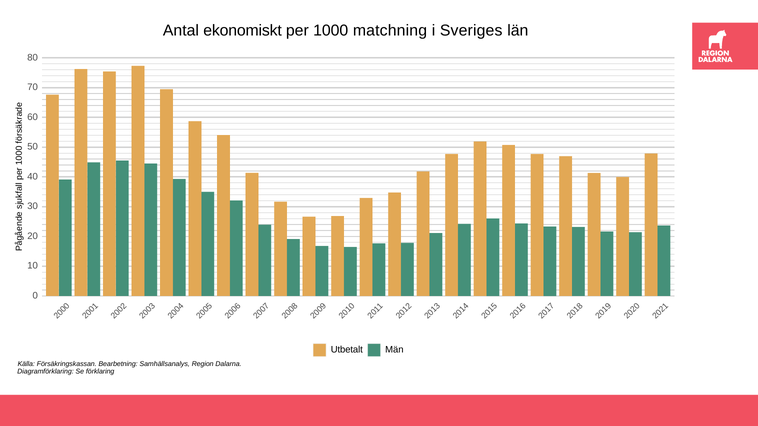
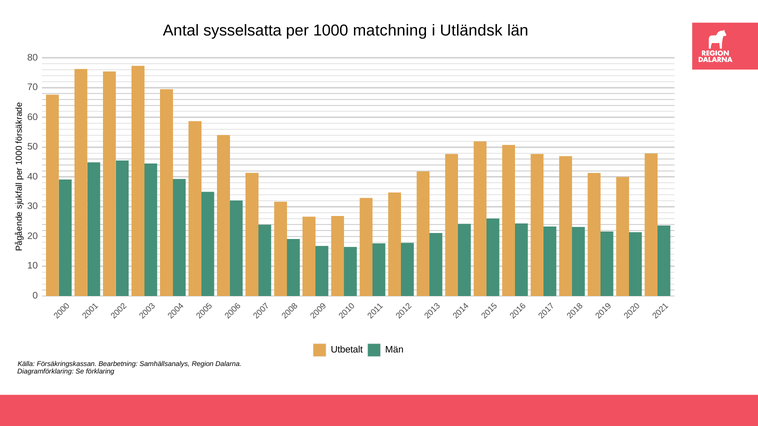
ekonomiskt: ekonomiskt -> sysselsatta
Sveriges: Sveriges -> Utländsk
